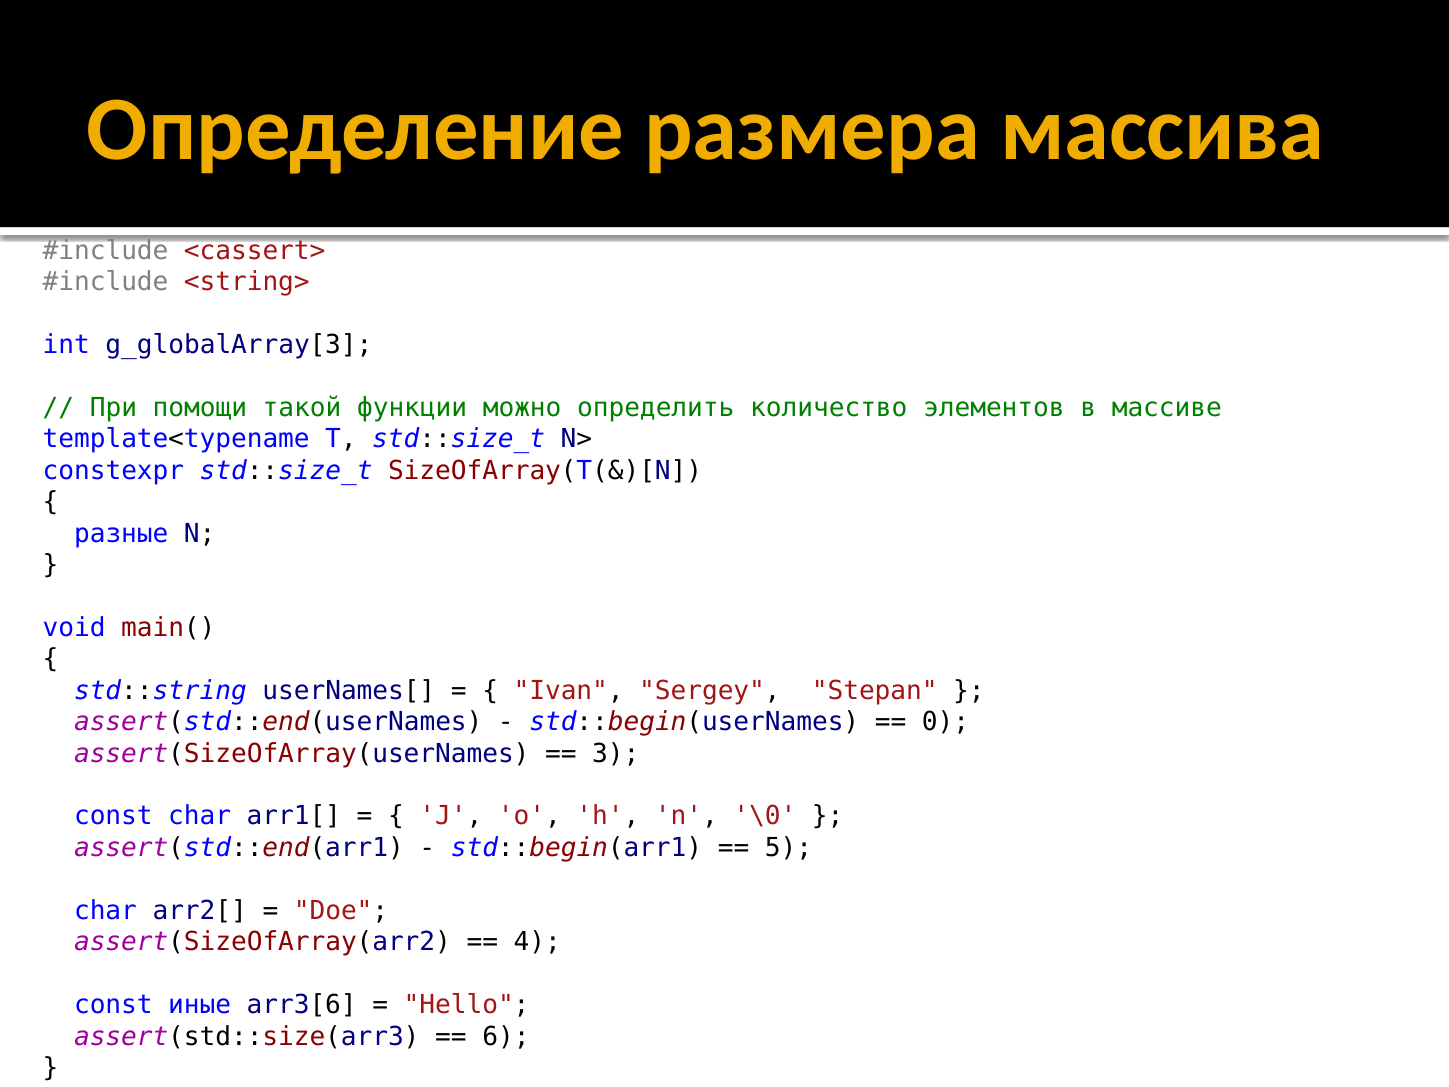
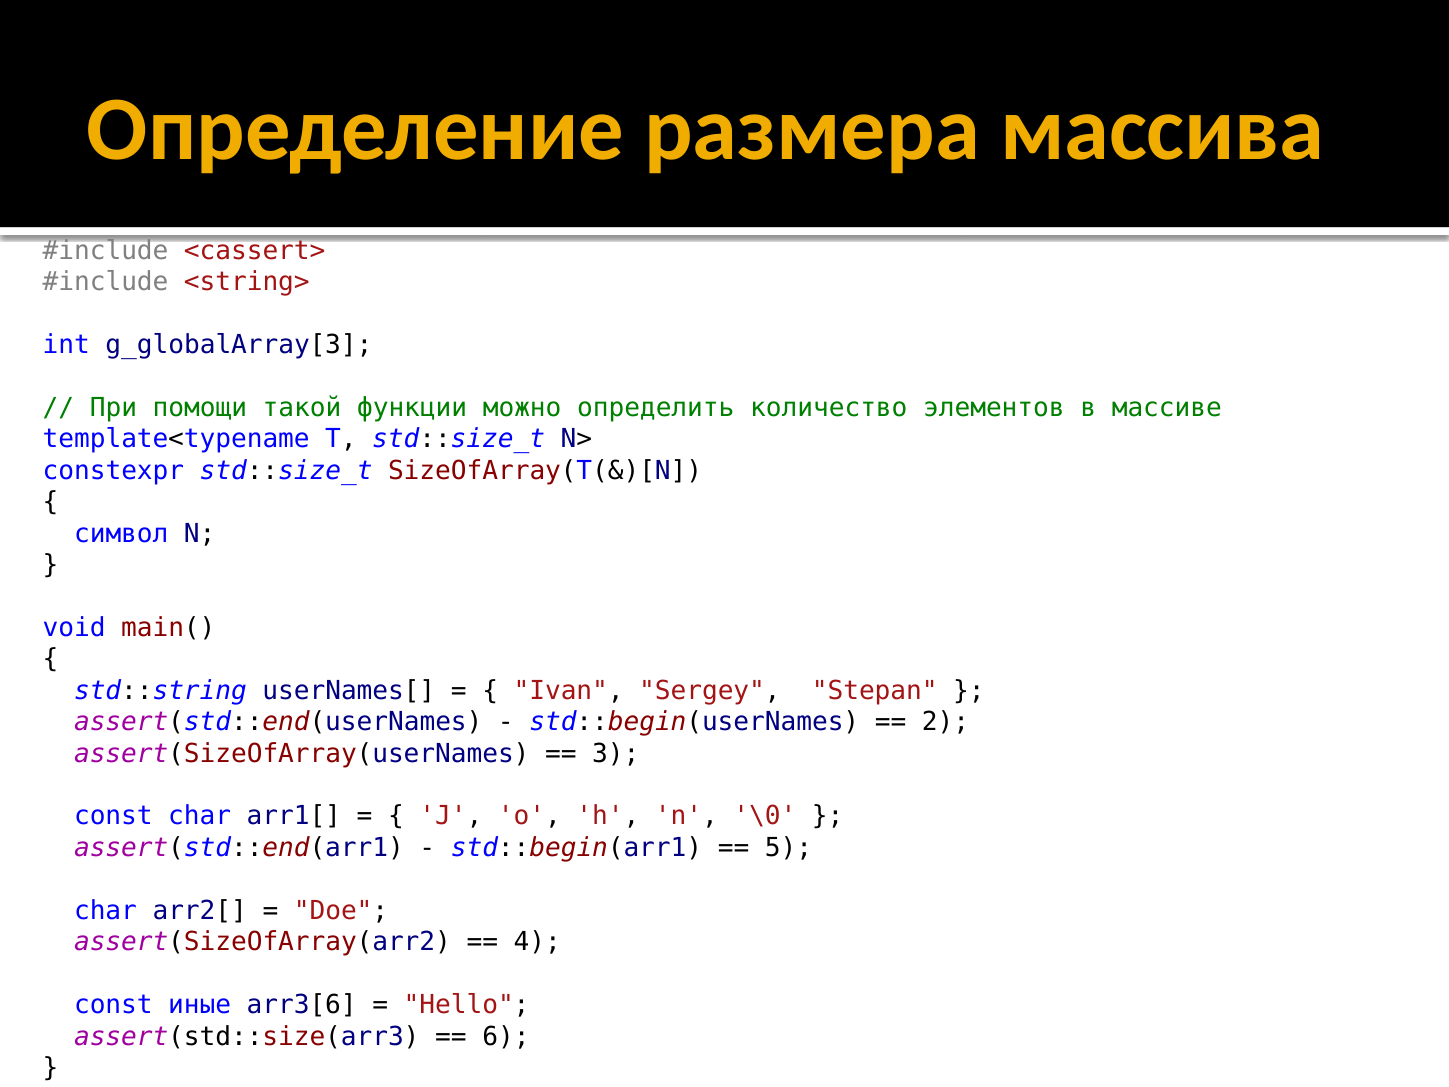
разные: разные -> символ
0: 0 -> 2
